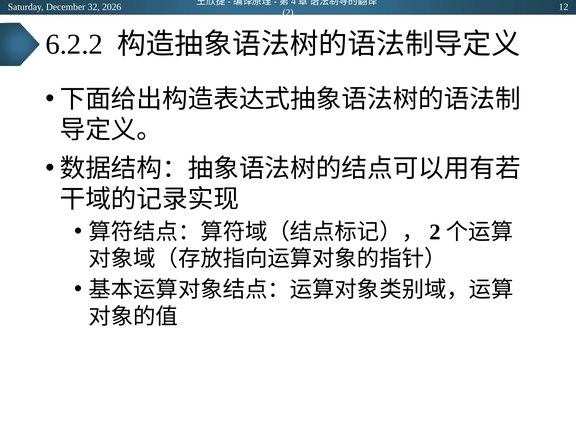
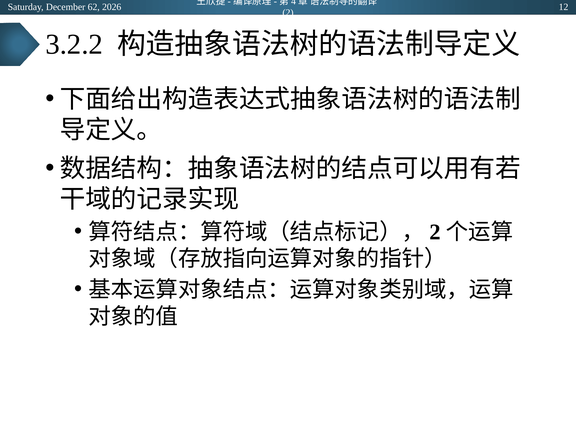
32: 32 -> 62
6.2.2: 6.2.2 -> 3.2.2
